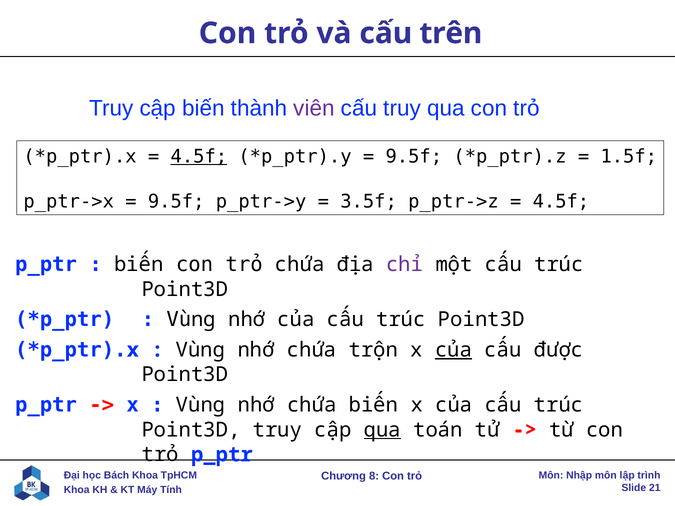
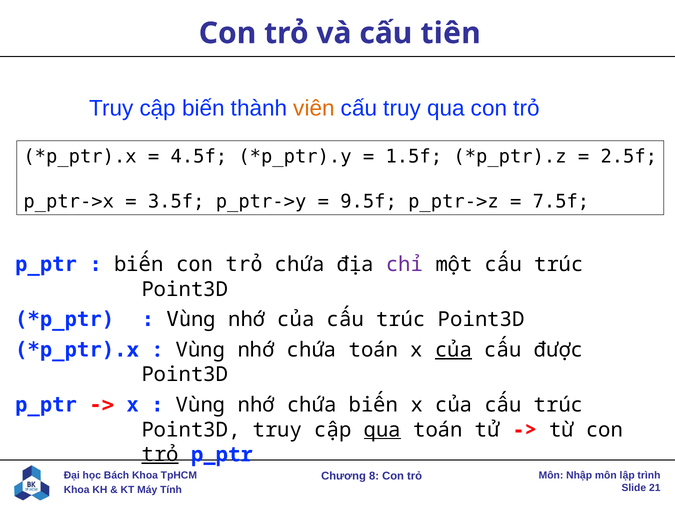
trên: trên -> tiên
viên colour: purple -> orange
4.5f at (199, 157) underline: present -> none
9.5f at (414, 157): 9.5f -> 1.5f
1.5f: 1.5f -> 2.5f
9.5f at (176, 202): 9.5f -> 3.5f
3.5f: 3.5f -> 9.5f
4.5f at (561, 202): 4.5f -> 7.5f
chứa trộn: trộn -> toán
trỏ at (160, 455) underline: none -> present
